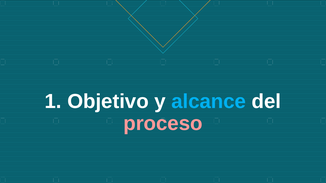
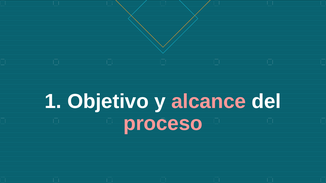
alcance colour: light blue -> pink
